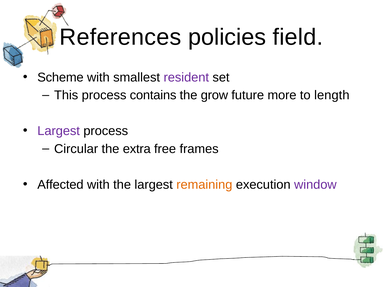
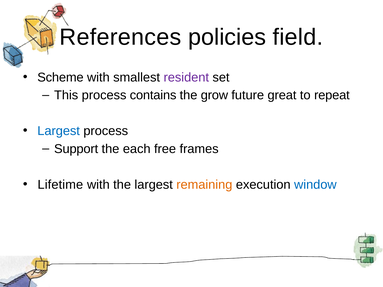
more: more -> great
length: length -> repeat
Largest at (59, 131) colour: purple -> blue
Circular: Circular -> Support
extra: extra -> each
Affected: Affected -> Lifetime
window colour: purple -> blue
